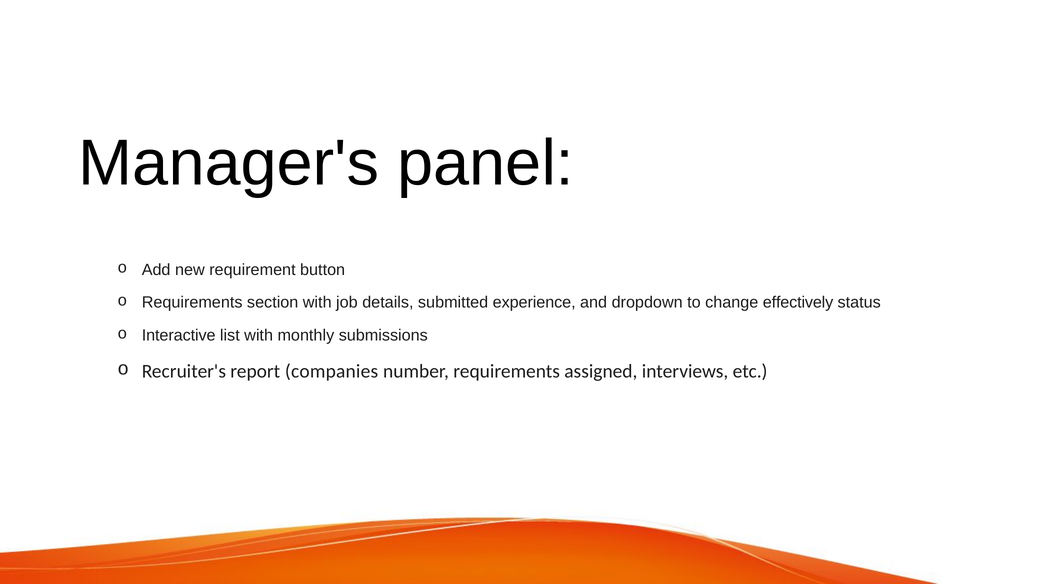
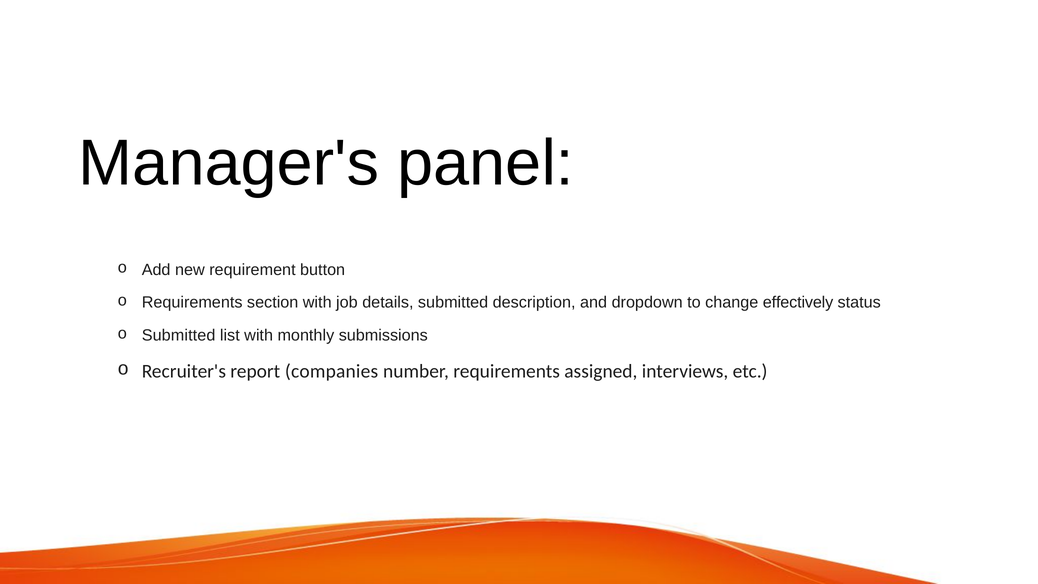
experience: experience -> description
Interactive at (179, 335): Interactive -> Submitted
